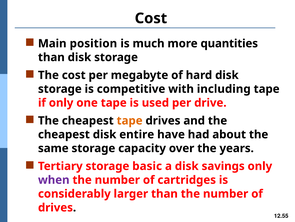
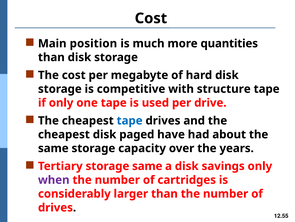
including: including -> structure
tape at (130, 120) colour: orange -> blue
entire: entire -> paged
storage basic: basic -> same
